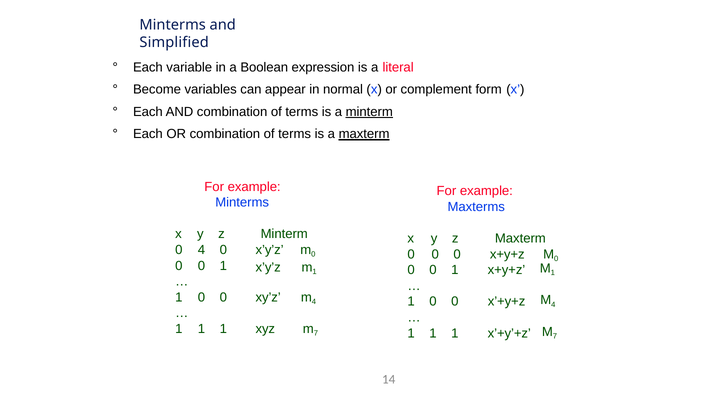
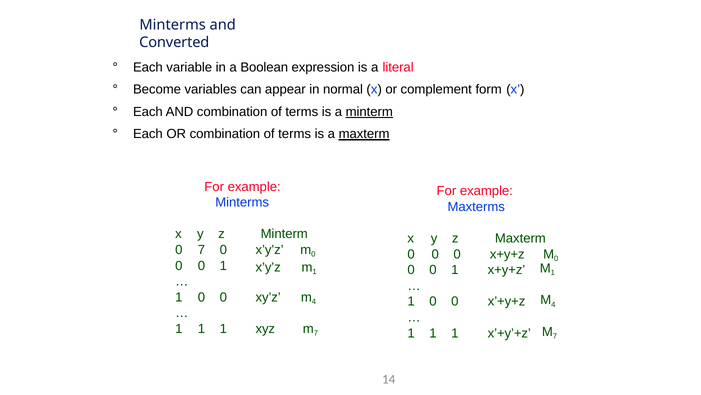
Simplified: Simplified -> Converted
0 4: 4 -> 7
